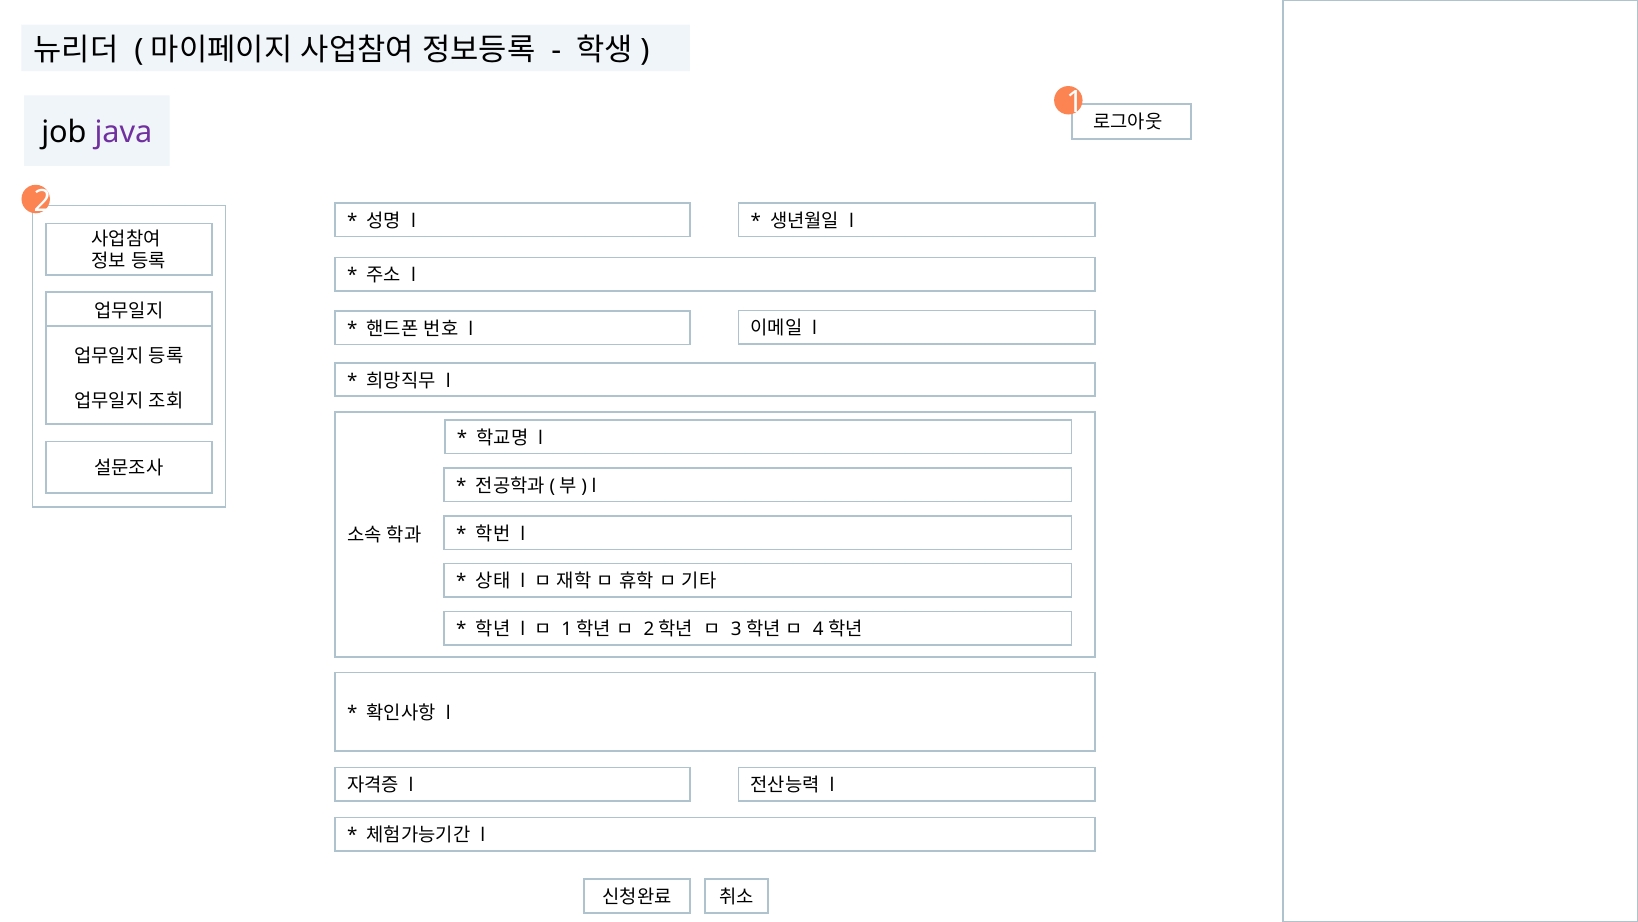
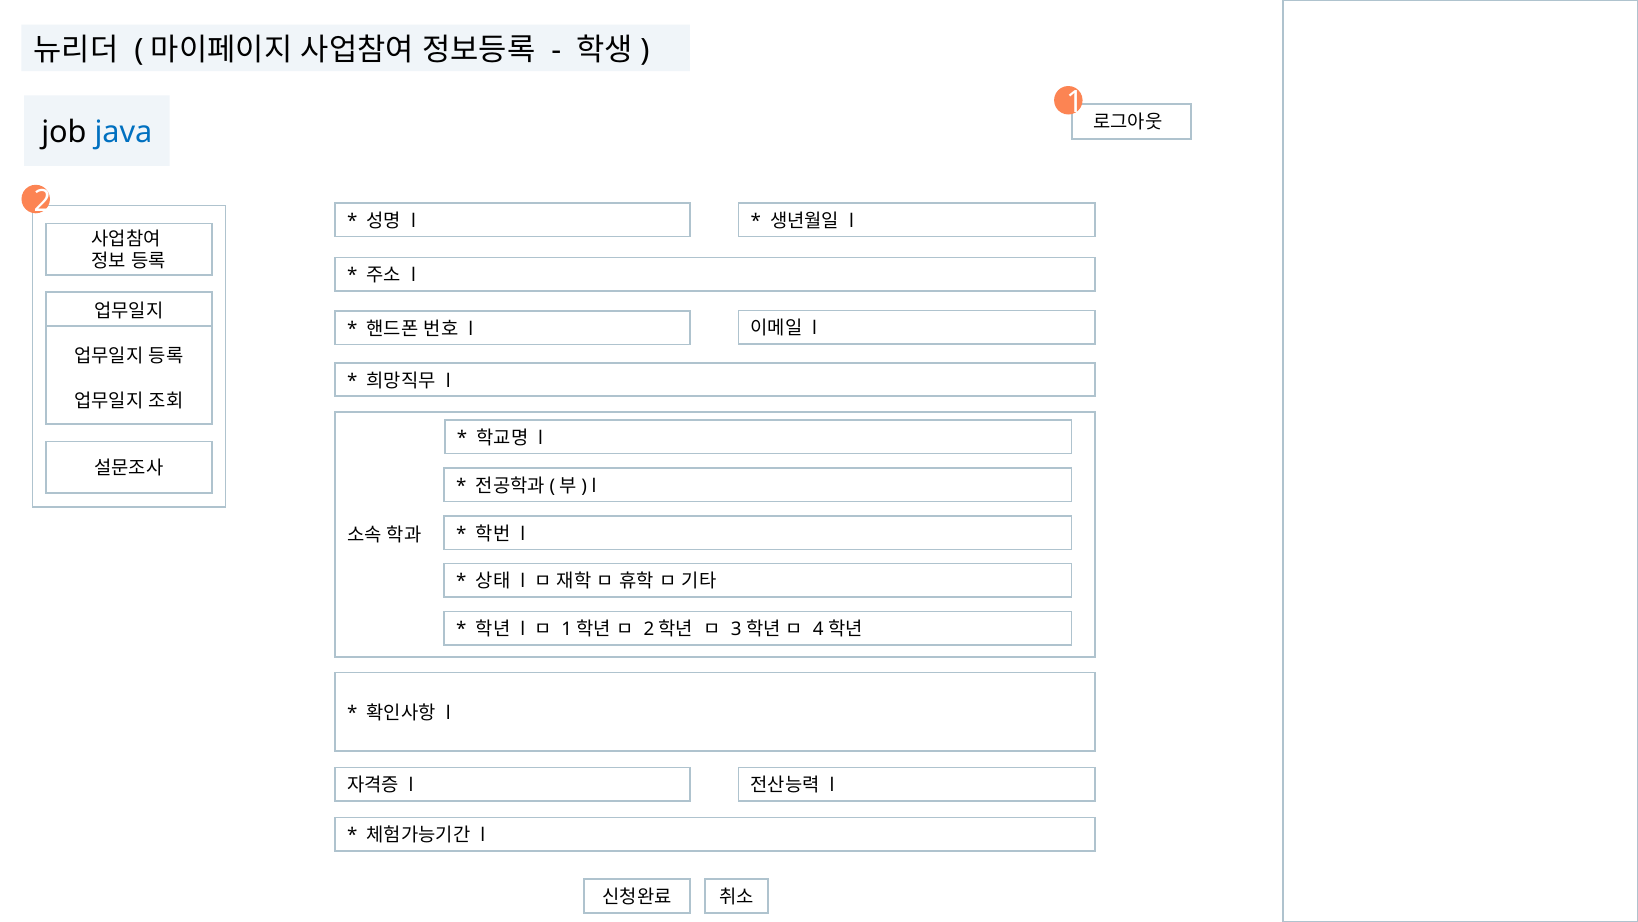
java colour: purple -> blue
